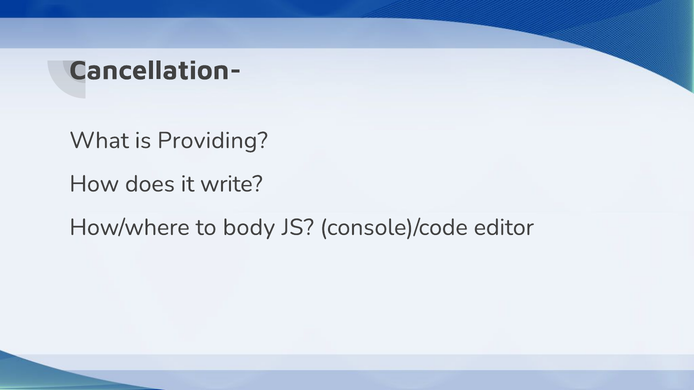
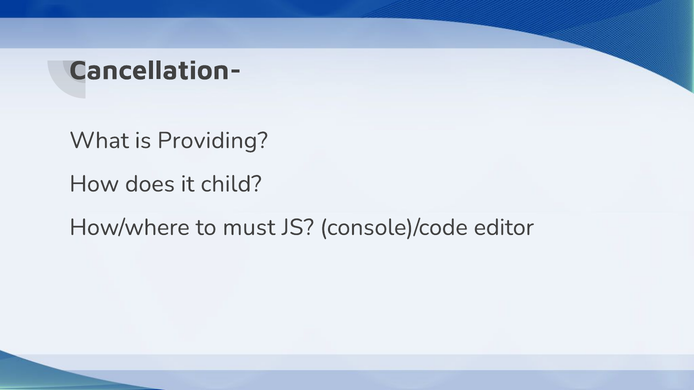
write: write -> child
body: body -> must
